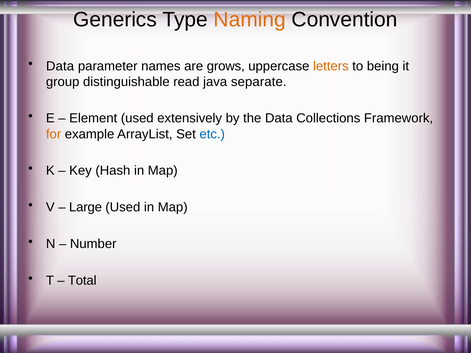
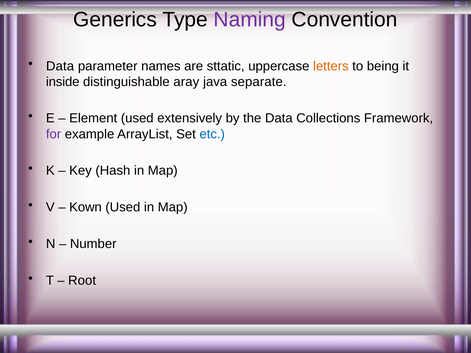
Naming colour: orange -> purple
grows: grows -> sttatic
group: group -> inside
read: read -> aray
for colour: orange -> purple
Large: Large -> Kown
Total: Total -> Root
